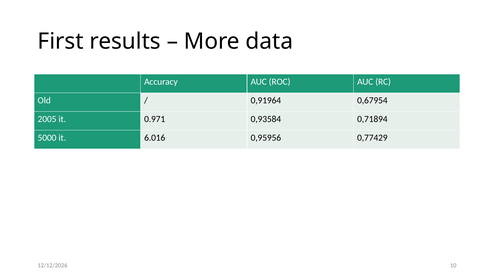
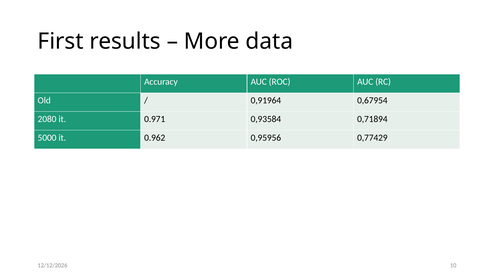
2005: 2005 -> 2080
6.016: 6.016 -> 0.962
